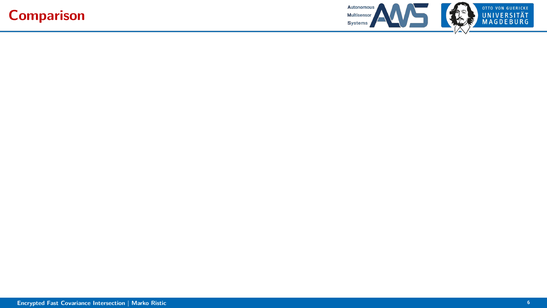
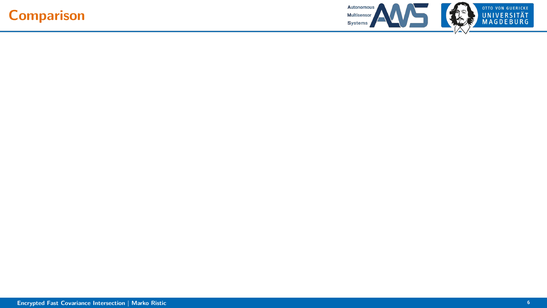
Comparison colour: red -> orange
